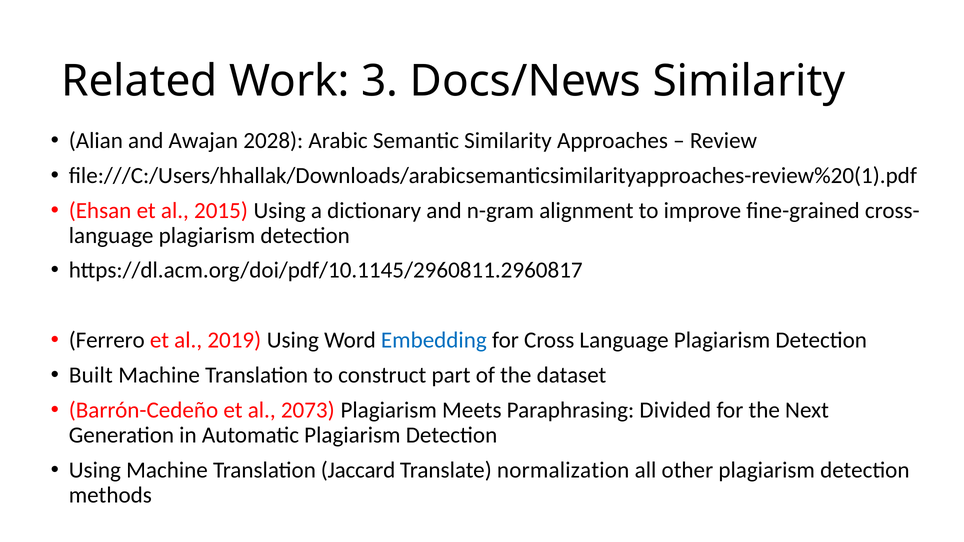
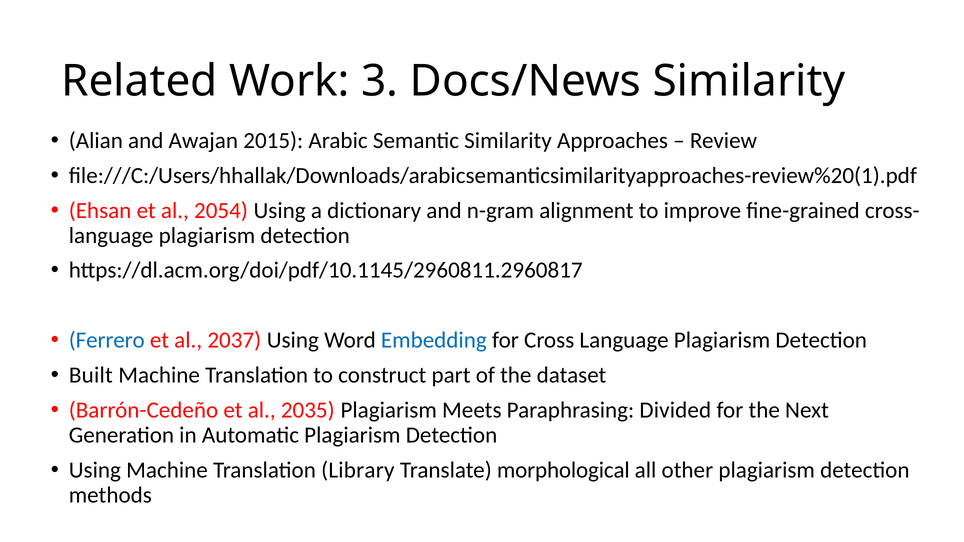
2028: 2028 -> 2015
2015: 2015 -> 2054
Ferrero colour: black -> blue
2019: 2019 -> 2037
2073: 2073 -> 2035
Jaccard: Jaccard -> Library
normalization: normalization -> morphological
